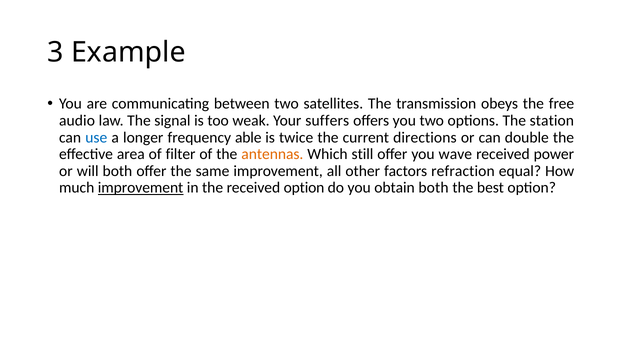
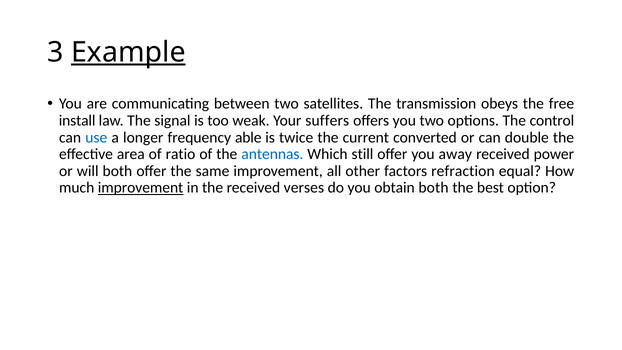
Example underline: none -> present
audio: audio -> install
station: station -> control
directions: directions -> converted
filter: filter -> ratio
antennas colour: orange -> blue
wave: wave -> away
received option: option -> verses
